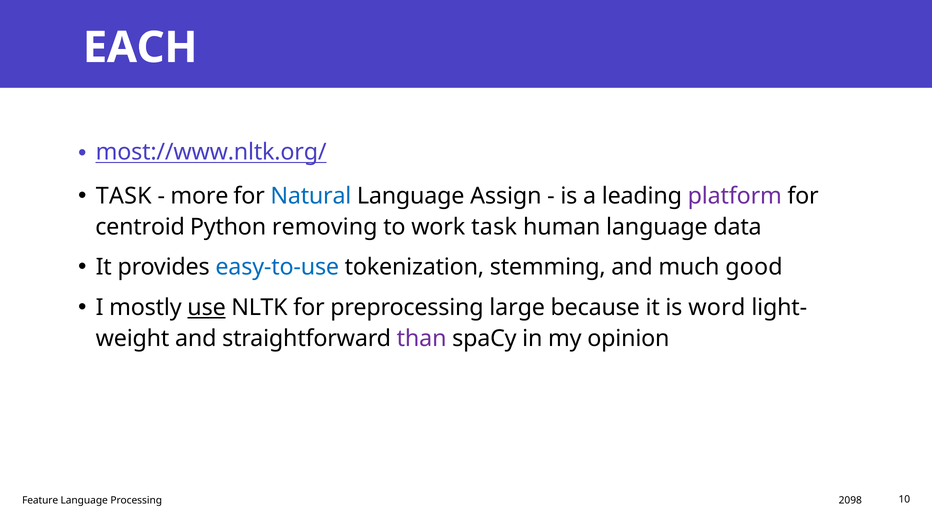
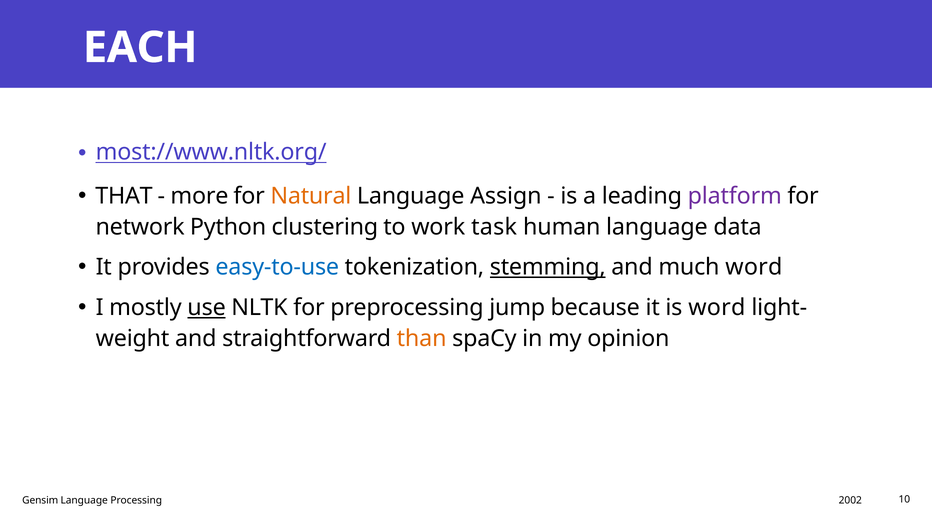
TASK at (124, 196): TASK -> THAT
Natural colour: blue -> orange
centroid: centroid -> network
removing: removing -> clustering
stemming underline: none -> present
much good: good -> word
large: large -> jump
than colour: purple -> orange
Feature: Feature -> Gensim
2098: 2098 -> 2002
